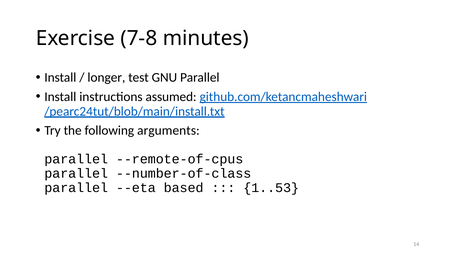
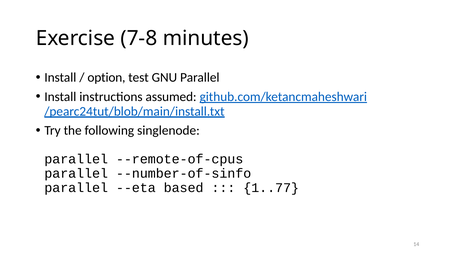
longer: longer -> option
arguments: arguments -> singlenode
--number-of-class: --number-of-class -> --number-of-sinfo
1..53: 1..53 -> 1..77
